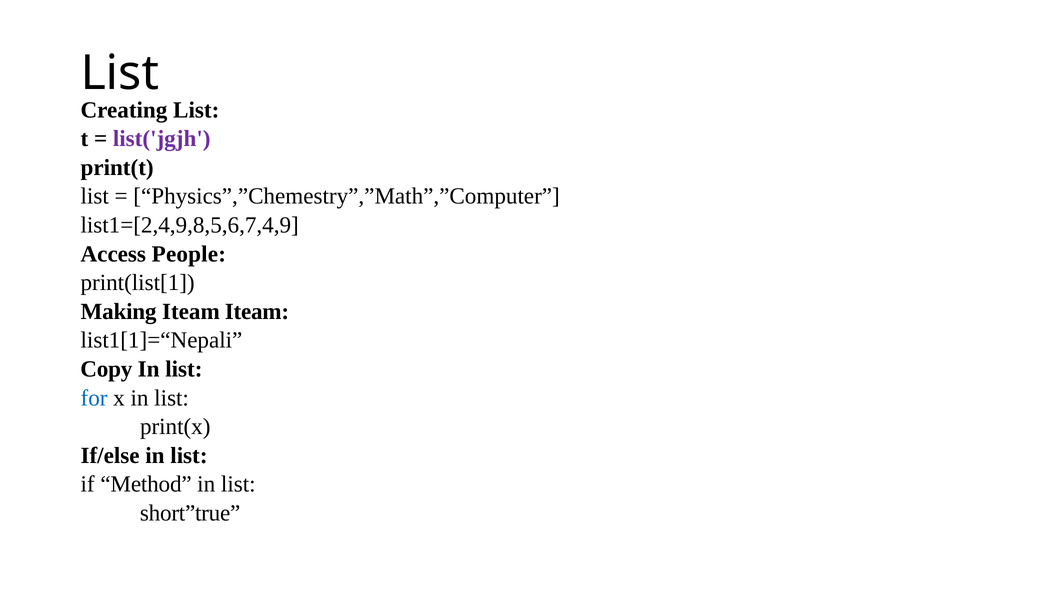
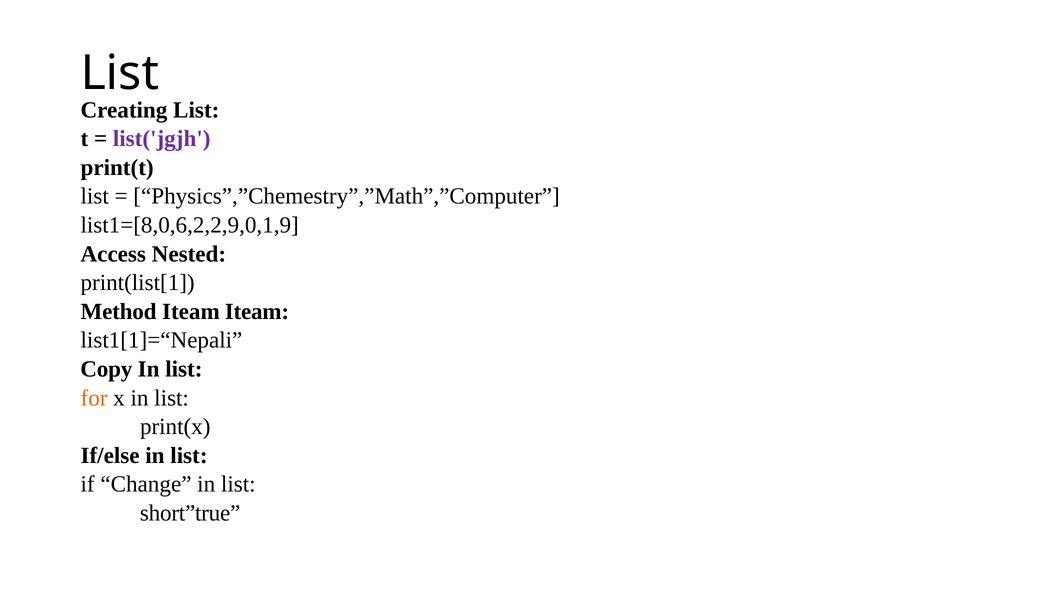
list1=[2,4,9,8,5,6,7,4,9: list1=[2,4,9,8,5,6,7,4,9 -> list1=[8,0,6,2,2,9,0,1,9
People: People -> Nested
Making: Making -> Method
for colour: blue -> orange
Method: Method -> Change
